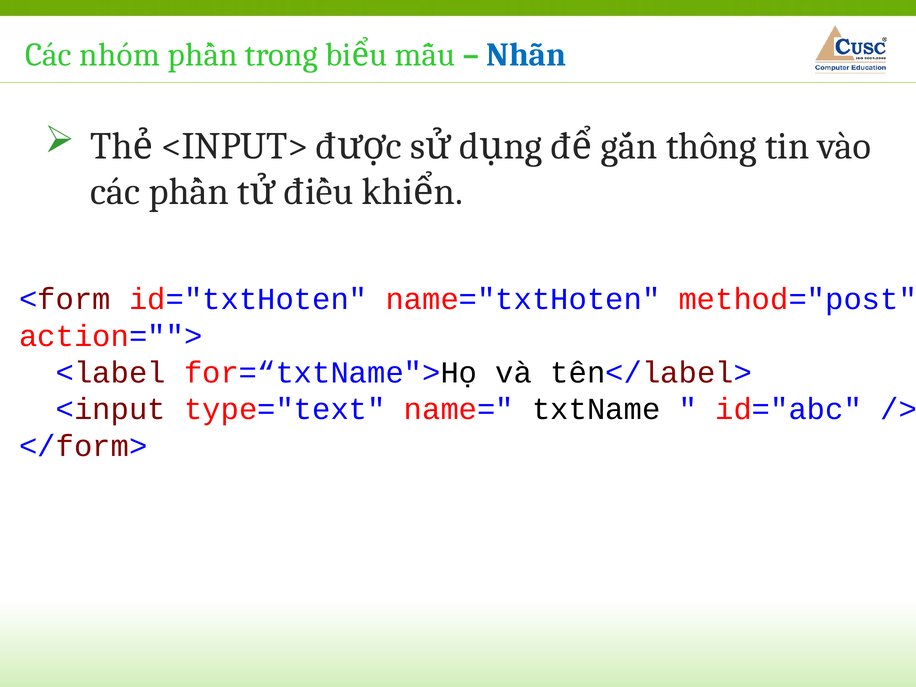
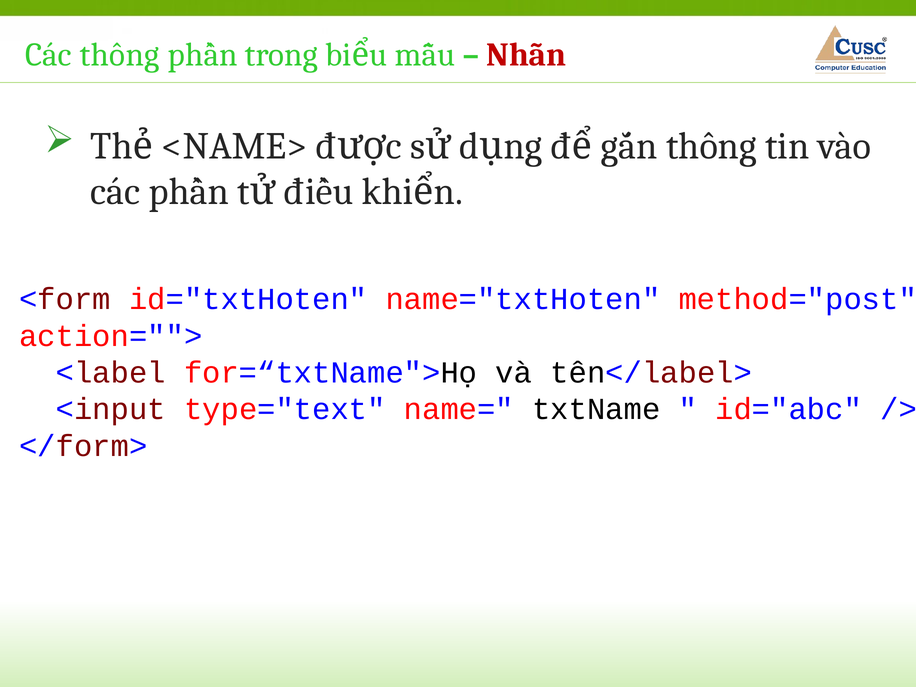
Các nhóm: nhóm -> thông
Nhãn colour: blue -> red
<INPUT>: <INPUT> -> <NAME>
